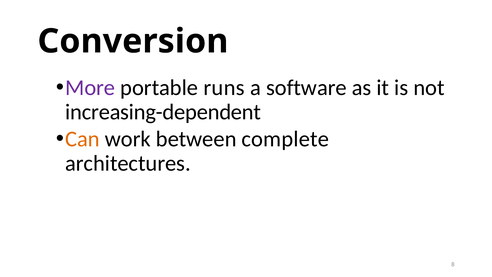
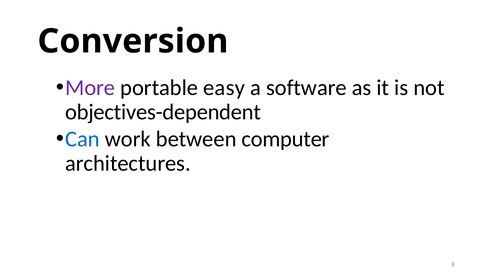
runs: runs -> easy
increasing-dependent: increasing-dependent -> objectives-dependent
Can colour: orange -> blue
complete: complete -> computer
